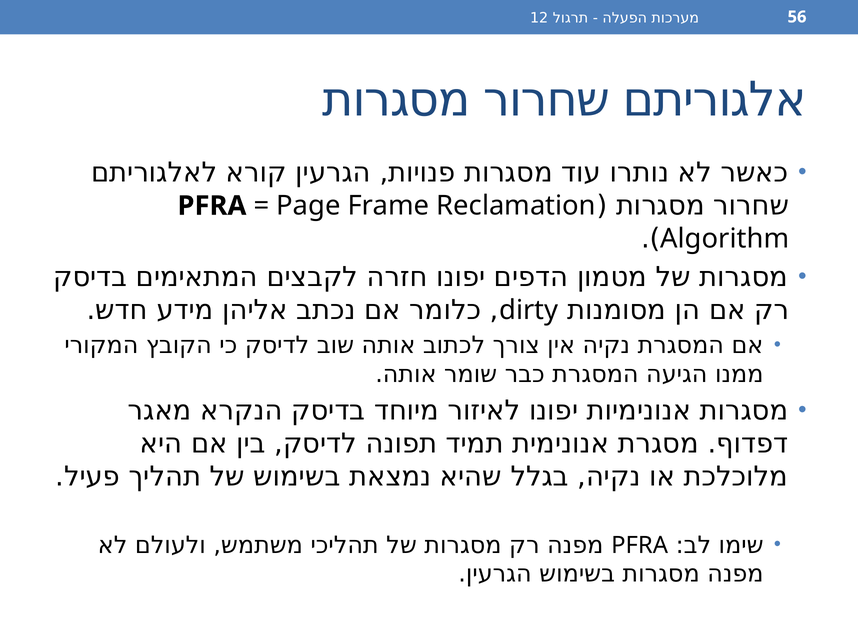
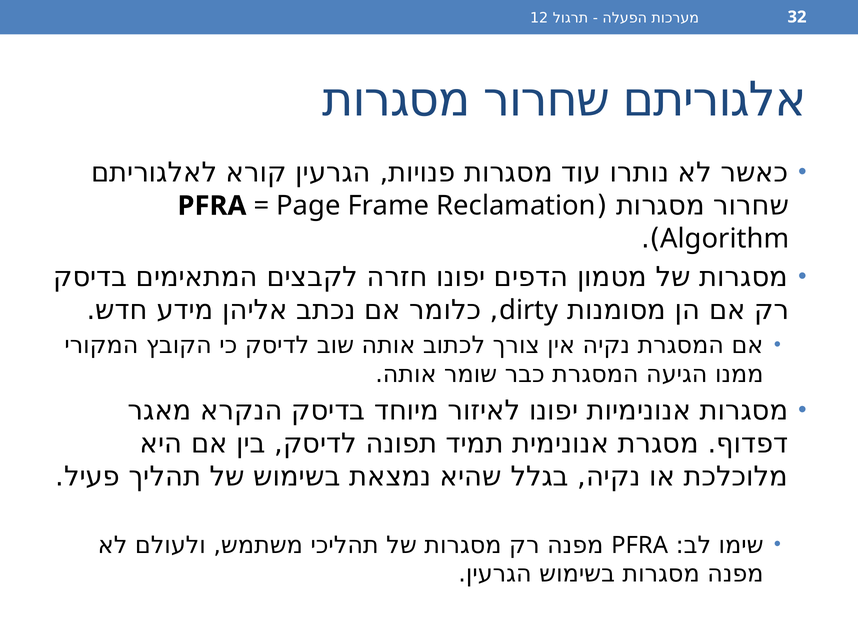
56: 56 -> 32
